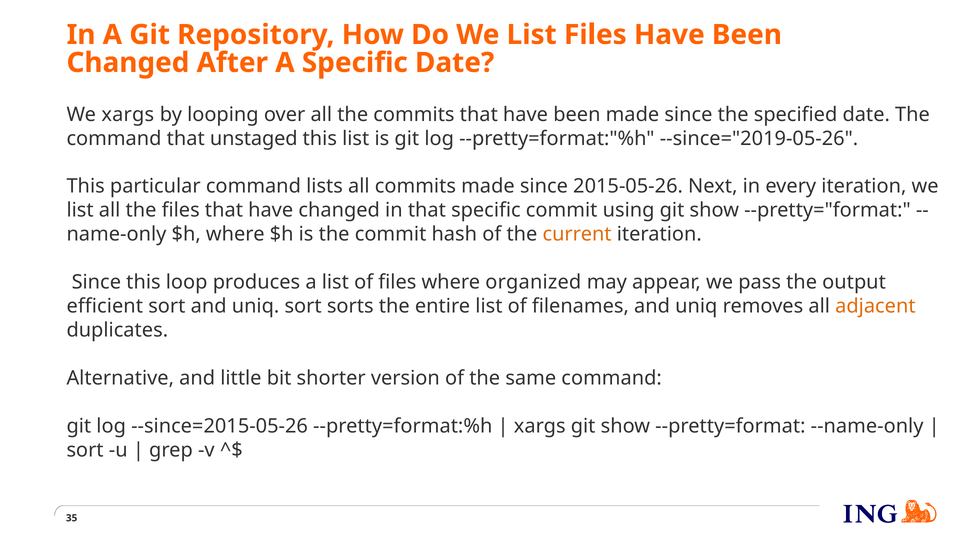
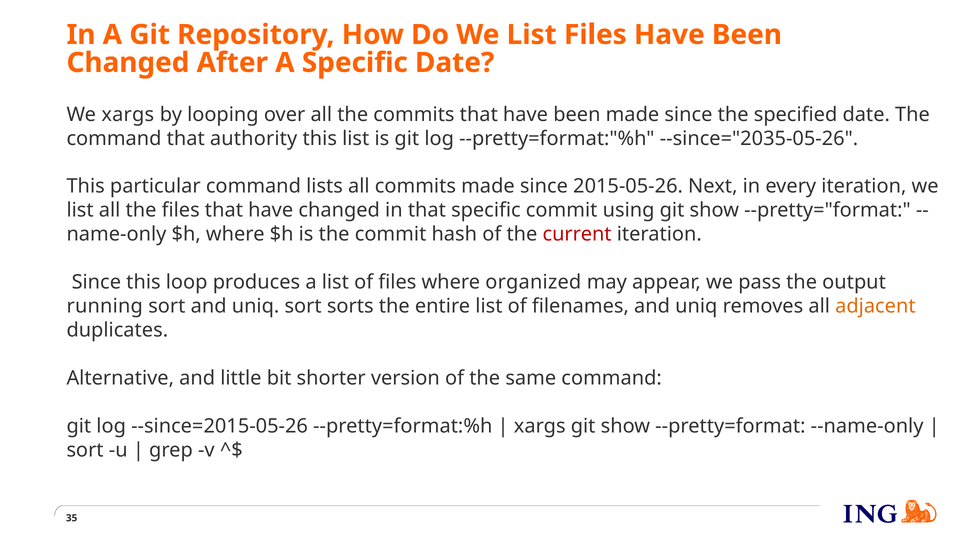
unstaged: unstaged -> authority
--since="2019-05-26: --since="2019-05-26 -> --since="2035-05-26
current colour: orange -> red
efficient: efficient -> running
